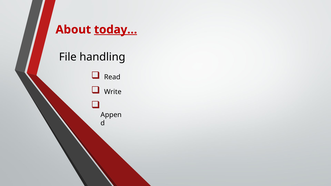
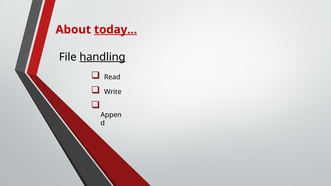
handling underline: none -> present
